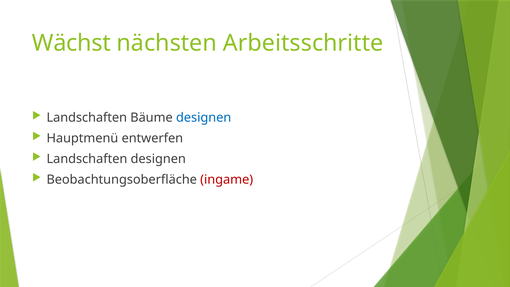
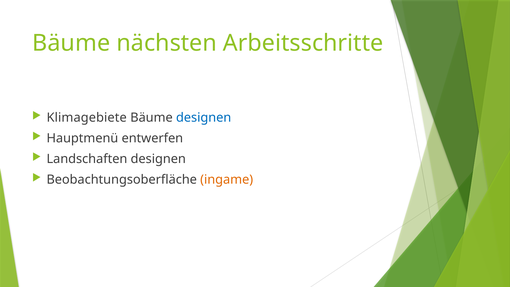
Wächst at (71, 43): Wächst -> Bäume
Landschaften at (87, 118): Landschaften -> Klimagebiete
ingame colour: red -> orange
